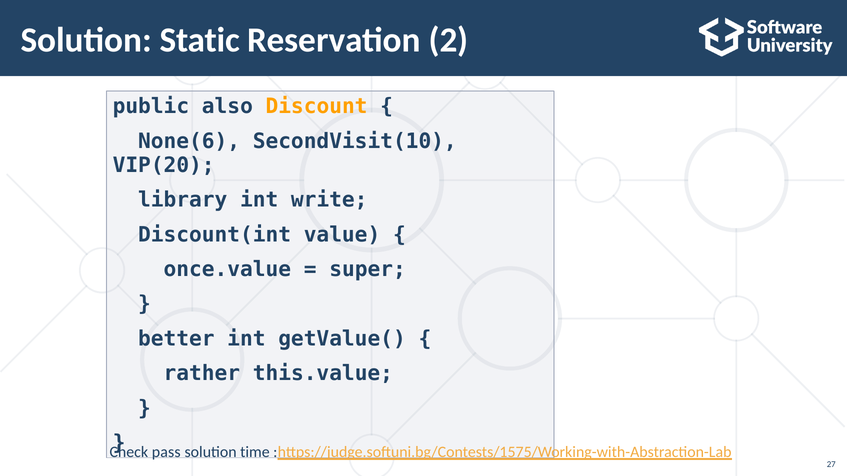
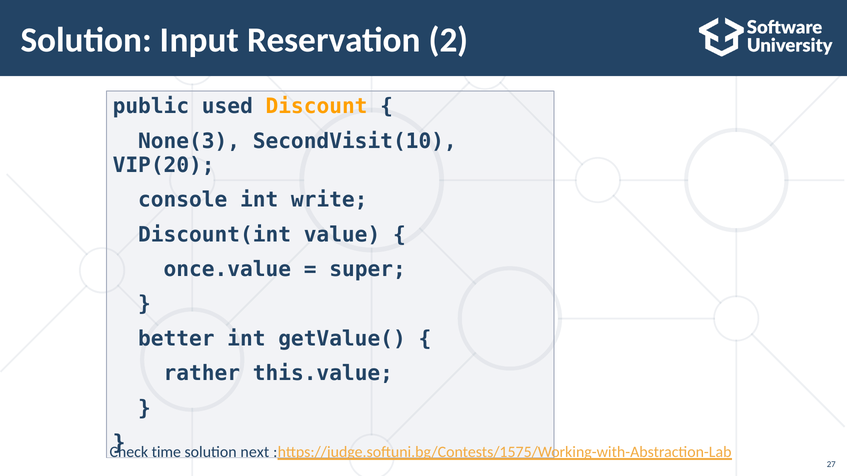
Static: Static -> Input
also: also -> used
None(6: None(6 -> None(3
library: library -> console
pass: pass -> time
time: time -> next
